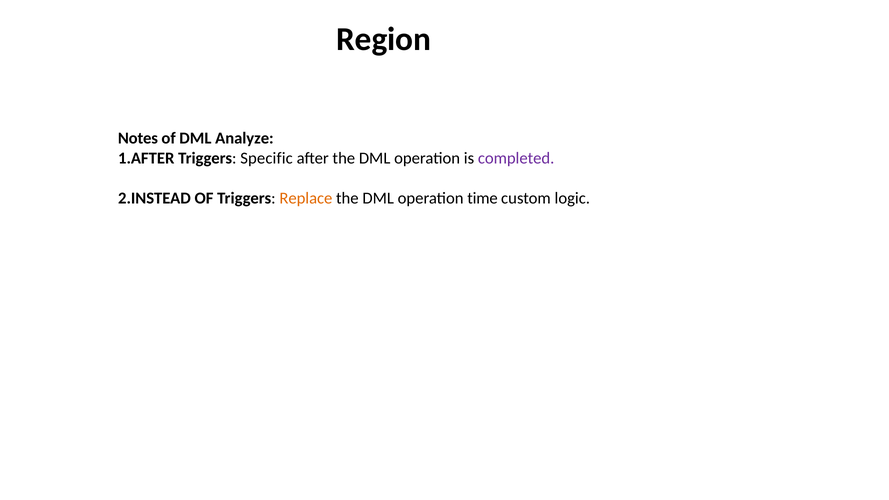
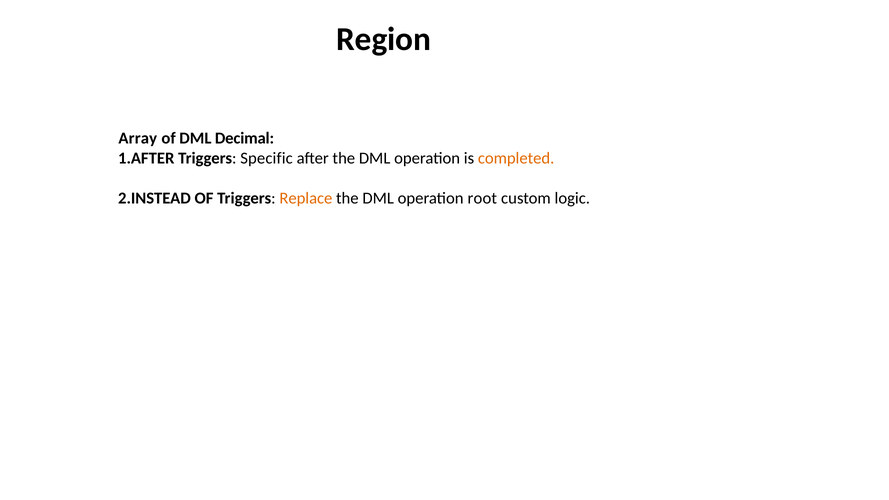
Notes: Notes -> Array
Analyze: Analyze -> Decimal
completed colour: purple -> orange
time: time -> root
